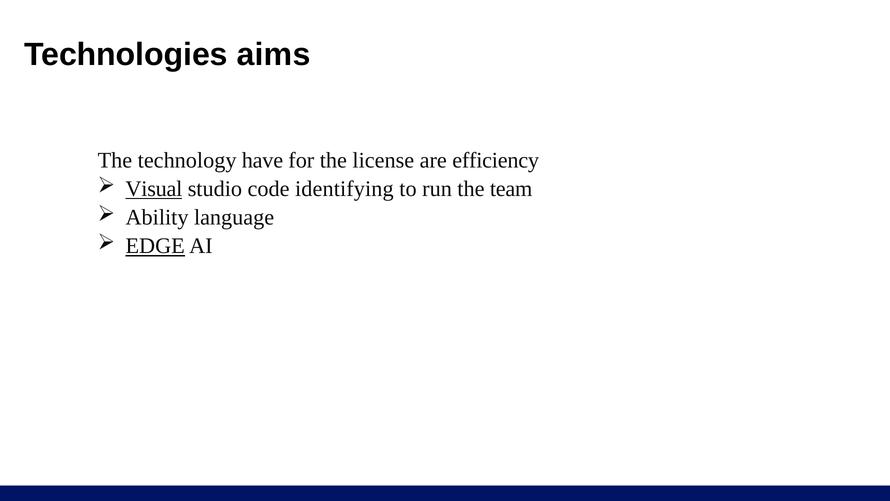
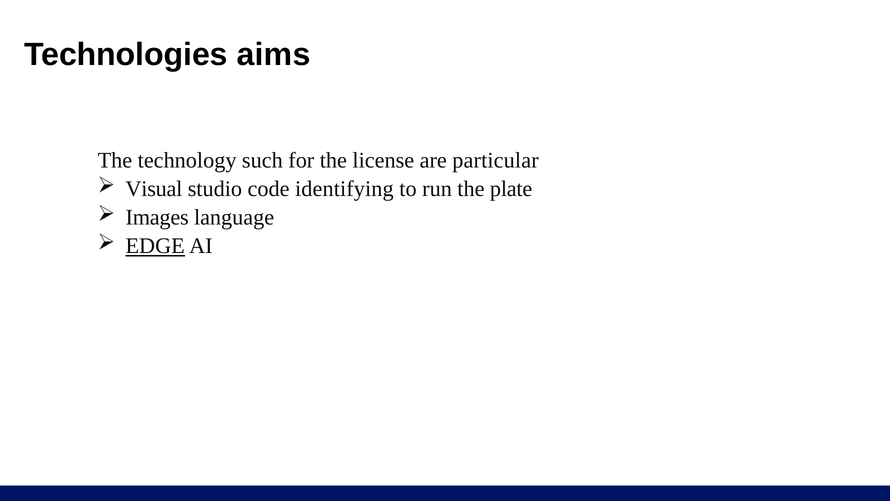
have: have -> such
efficiency: efficiency -> particular
Visual underline: present -> none
team: team -> plate
Ability: Ability -> Images
